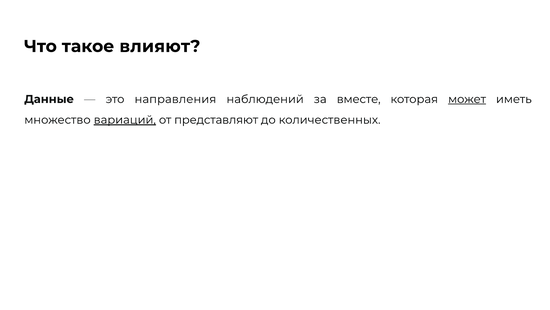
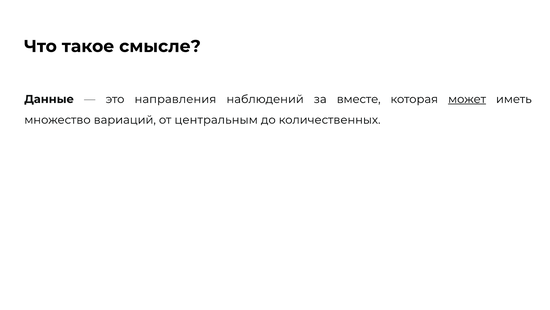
влияют: влияют -> смысле
вариаций underline: present -> none
представляют: представляют -> центральным
